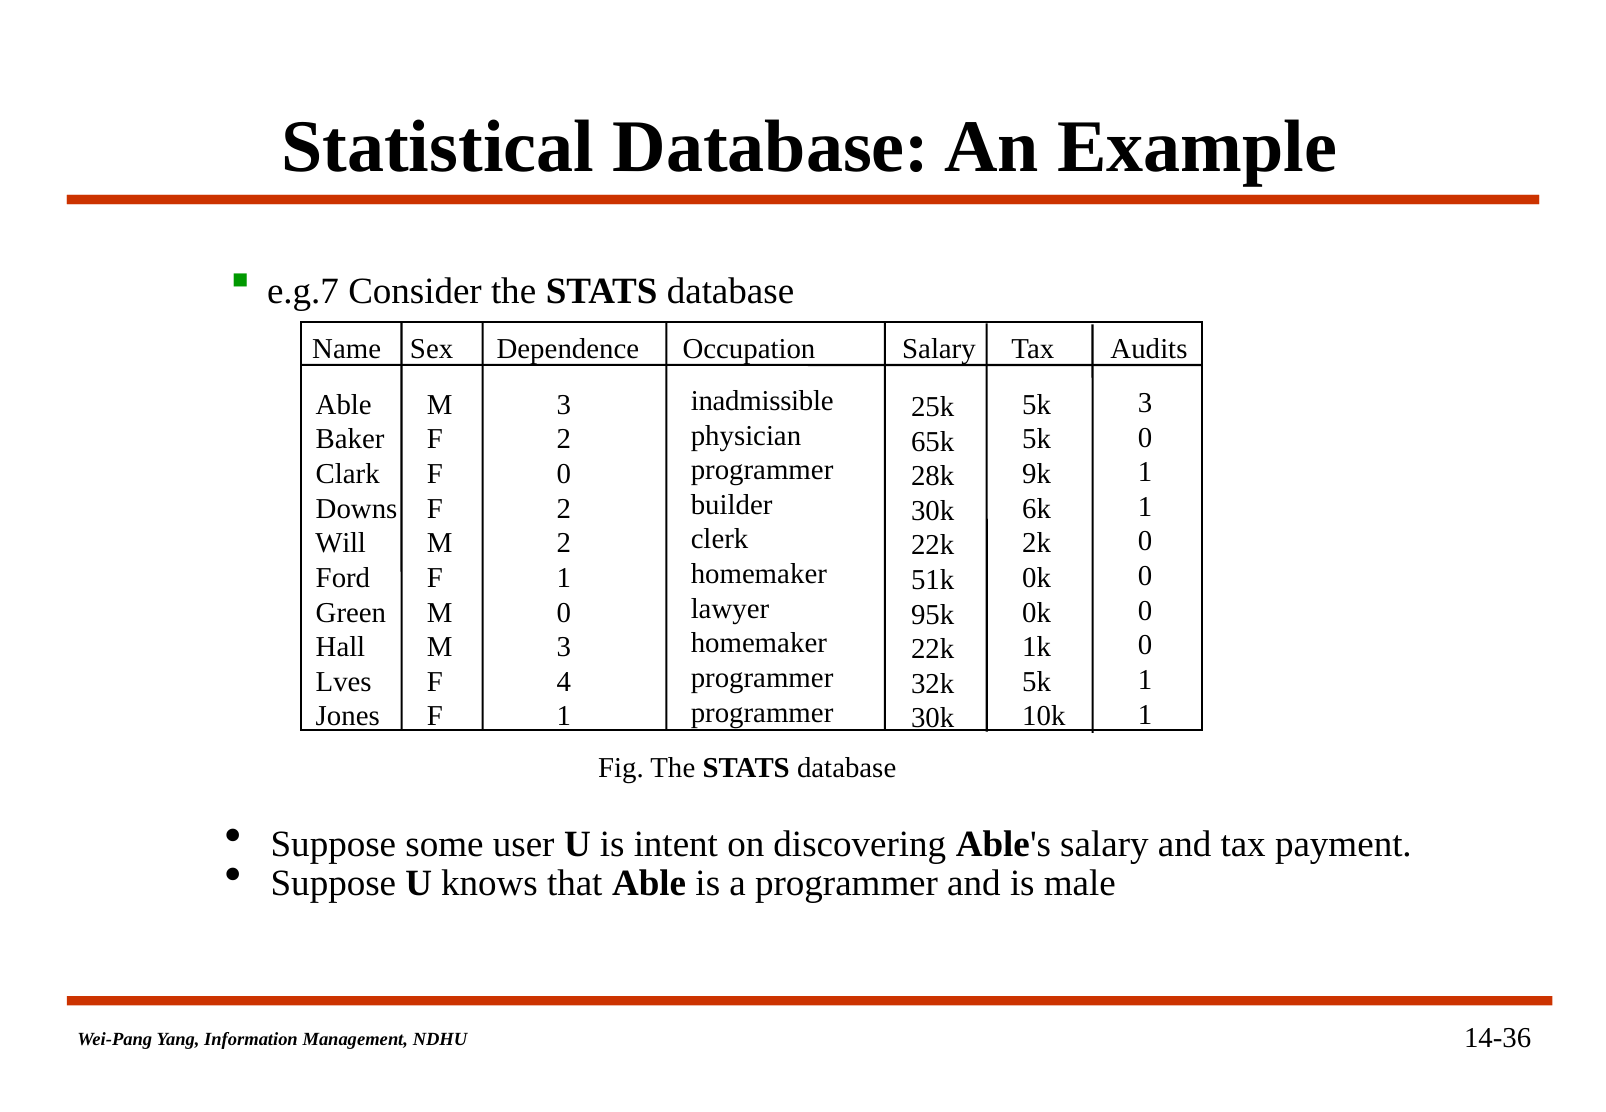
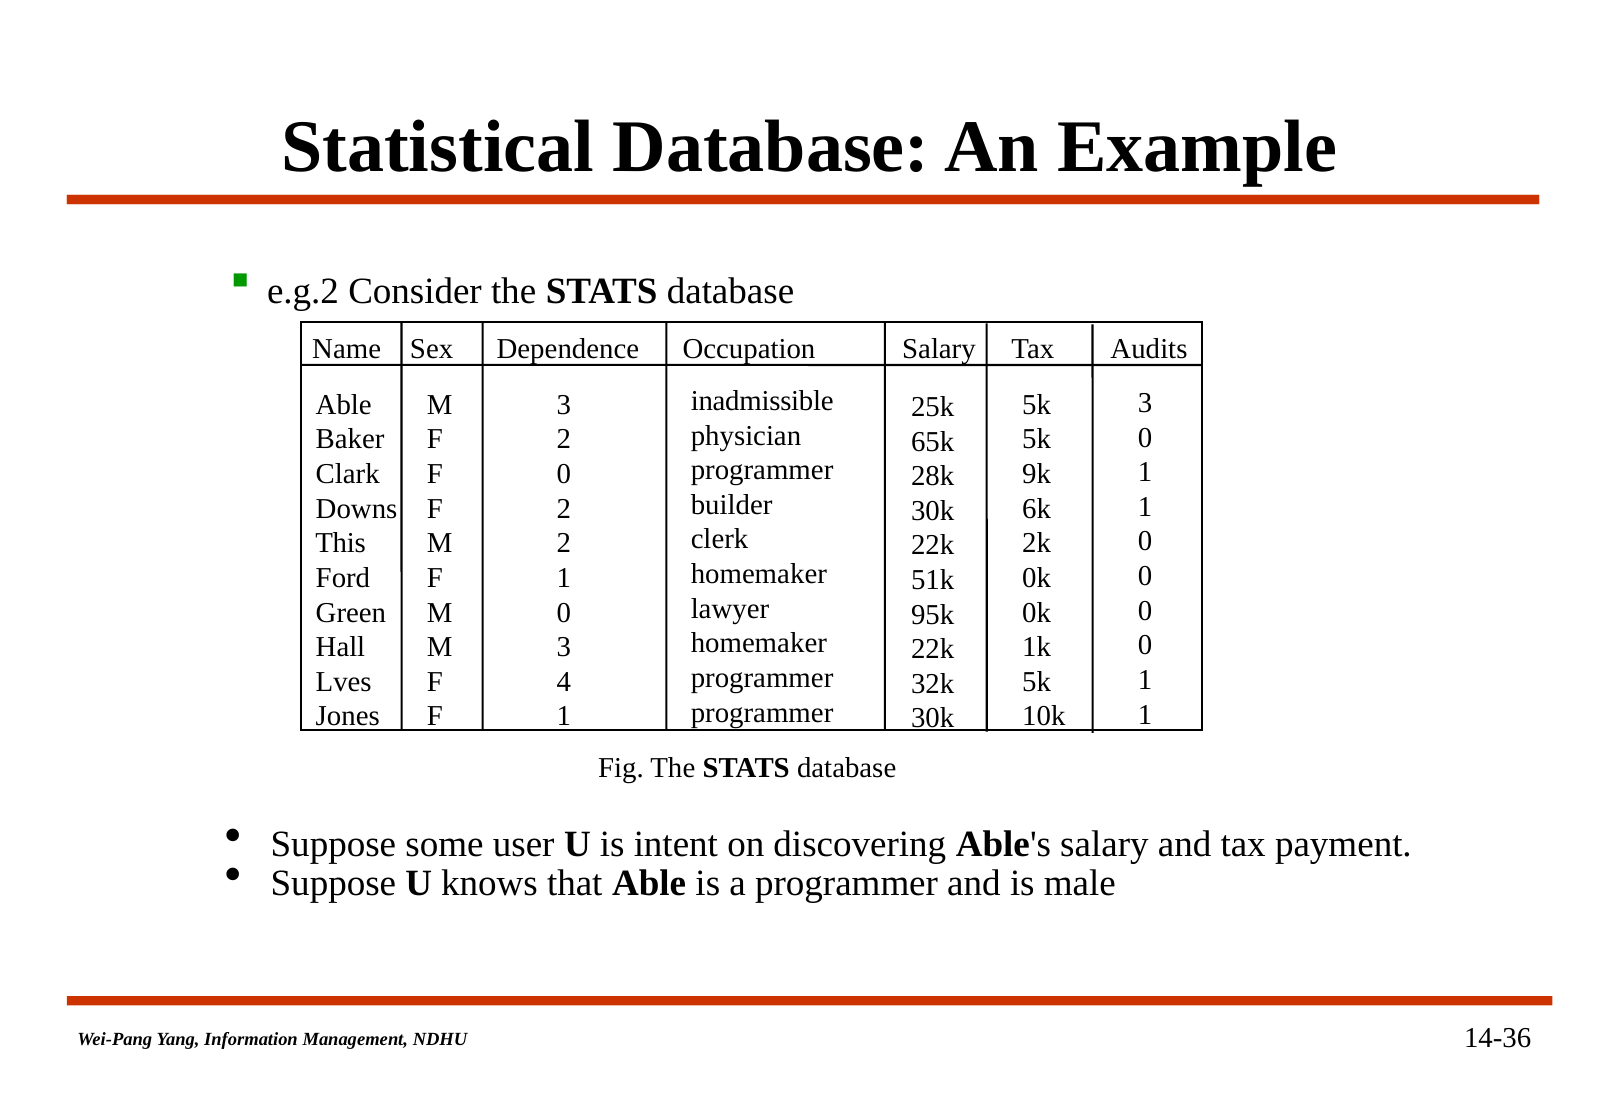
e.g.7: e.g.7 -> e.g.2
Will: Will -> This
